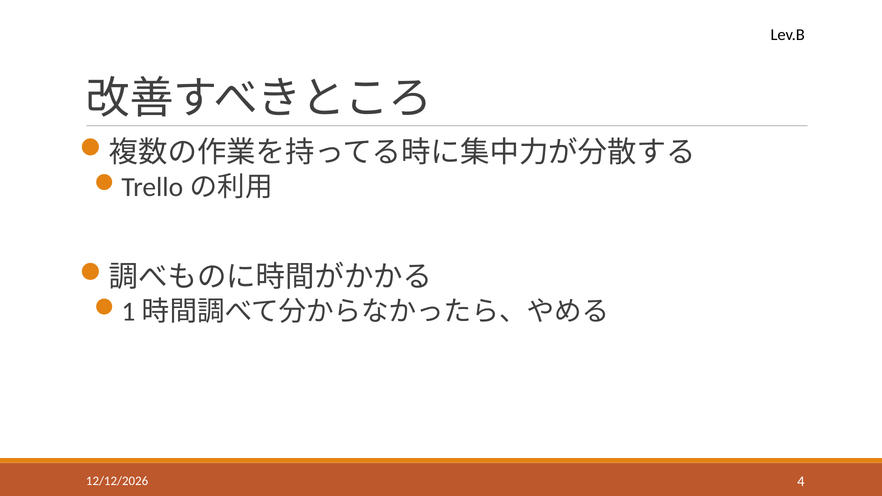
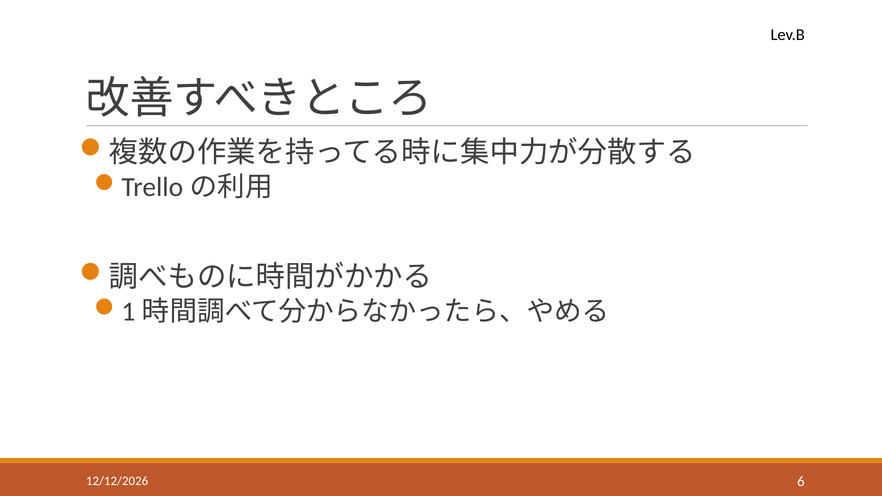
4: 4 -> 6
